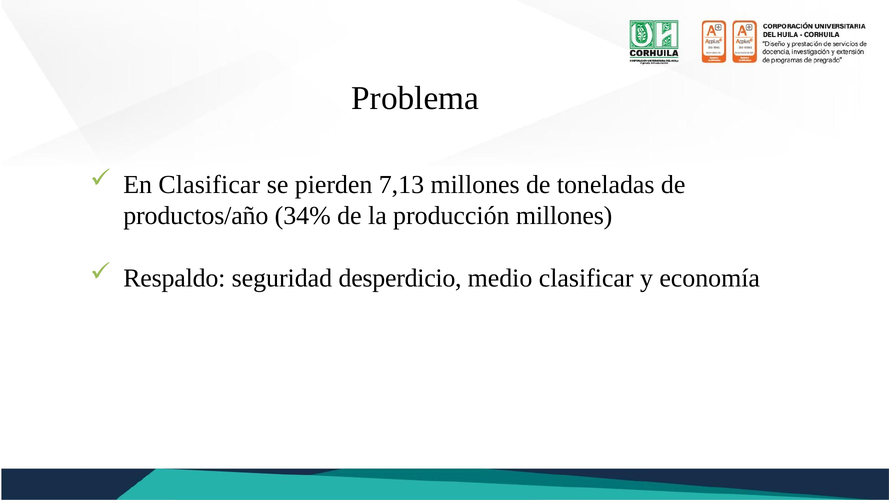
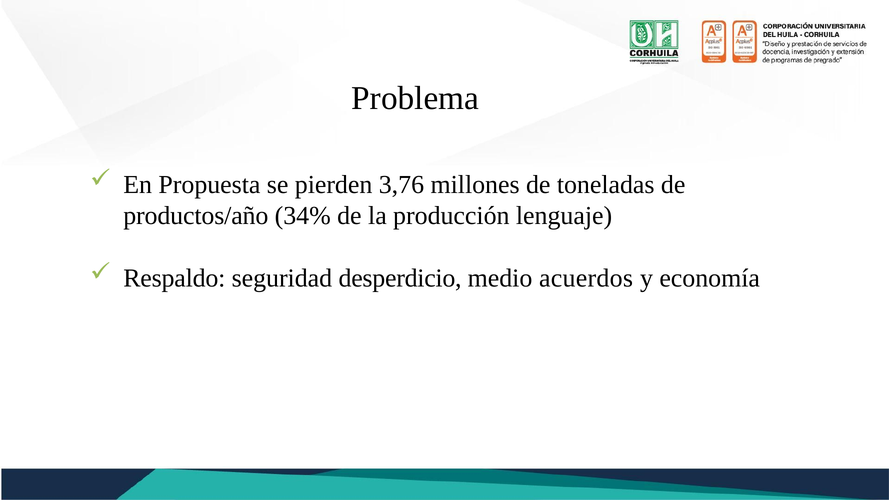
En Clasificar: Clasificar -> Propuesta
7,13: 7,13 -> 3,76
producción millones: millones -> lenguaje
medio clasificar: clasificar -> acuerdos
